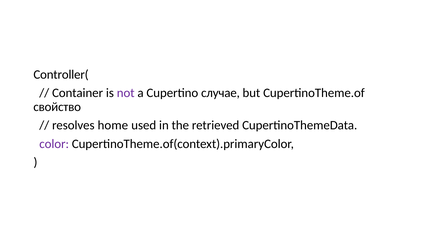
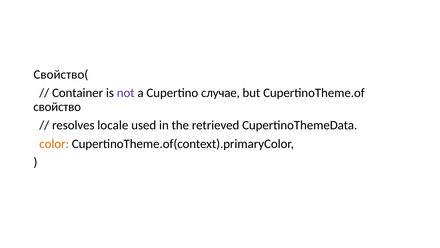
Controller(: Controller( -> Свойство(
home: home -> locale
color colour: purple -> orange
